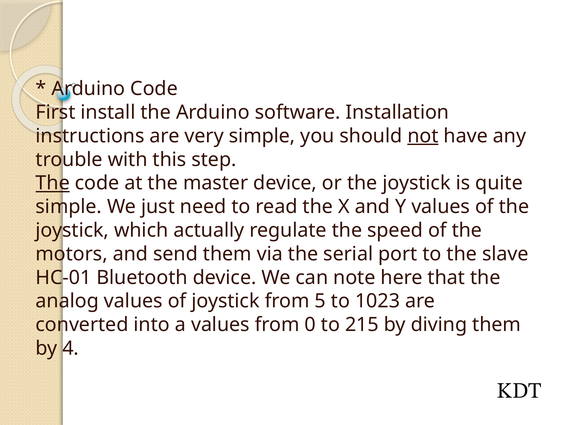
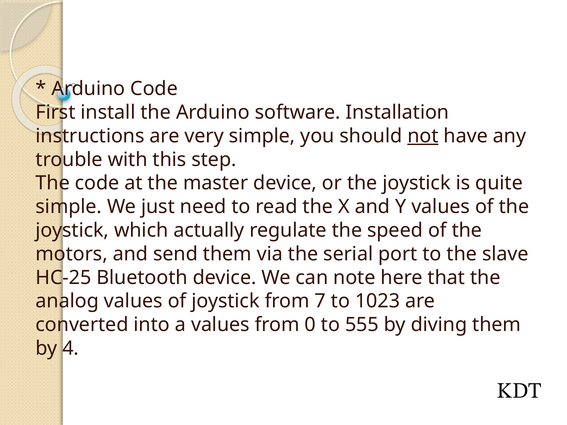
The at (53, 183) underline: present -> none
HC-01: HC-01 -> HC-25
5: 5 -> 7
215: 215 -> 555
